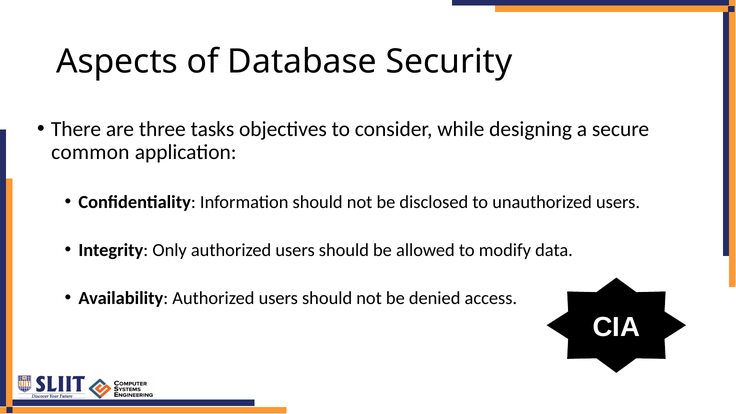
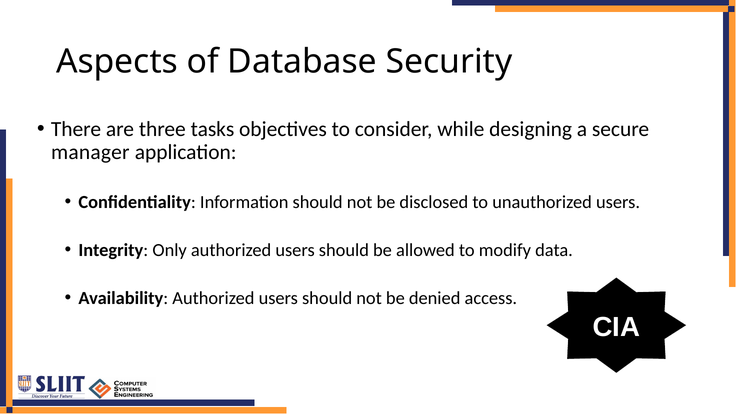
common: common -> manager
